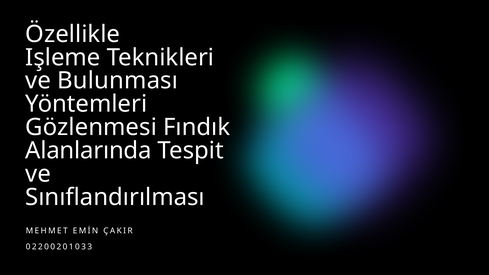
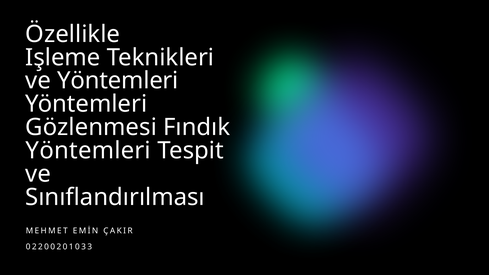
ve Bulunması: Bulunması -> Yöntemleri
Alanlarında at (88, 151): Alanlarında -> Yöntemleri
